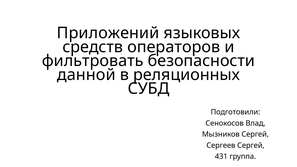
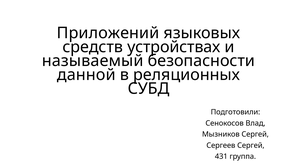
операторов: операторов -> устройствах
фильтровать: фильтровать -> называемый
